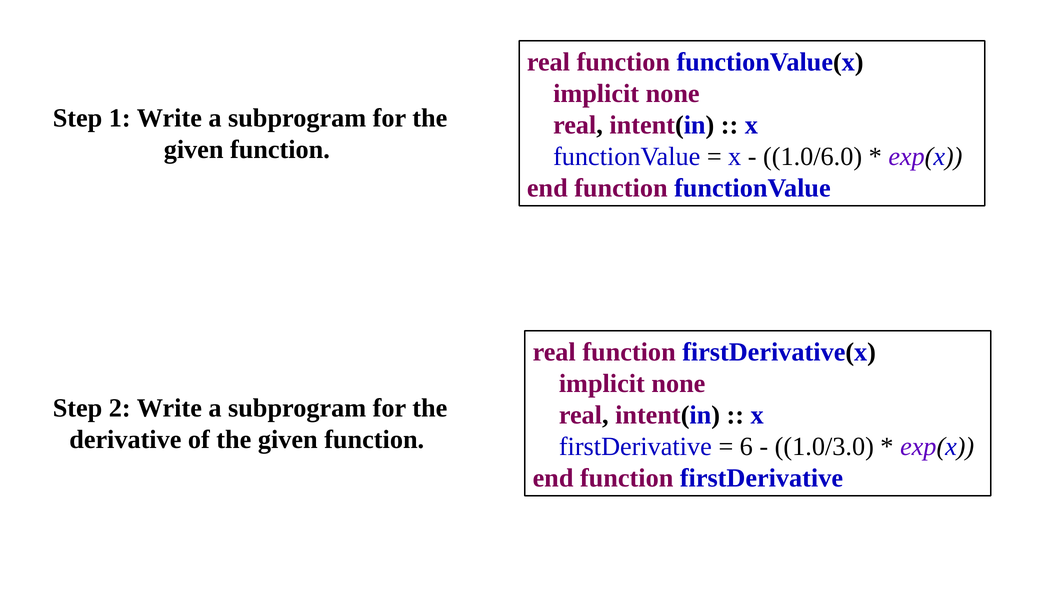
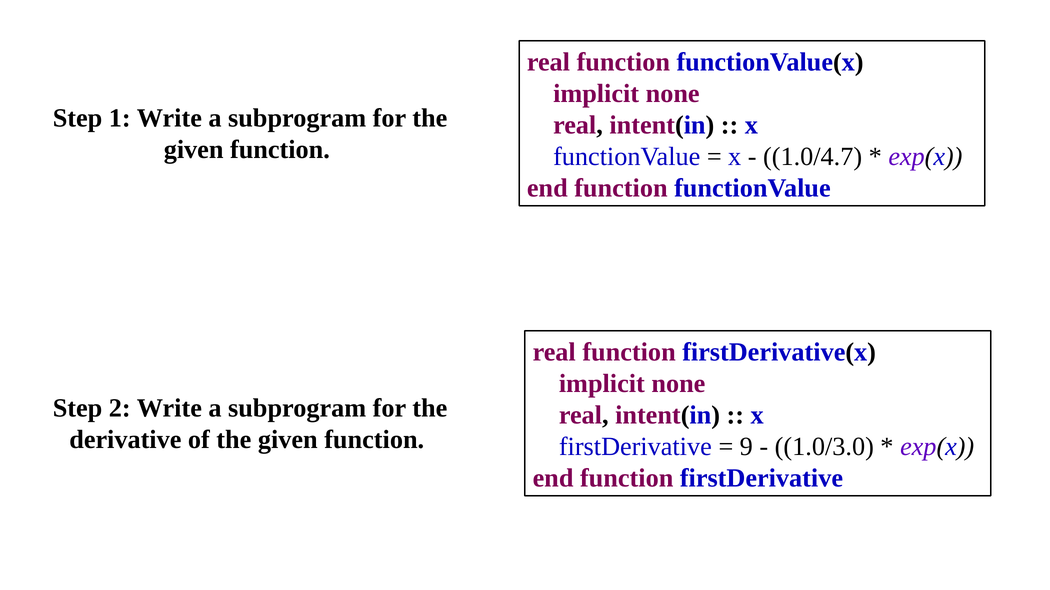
1.0/6.0: 1.0/6.0 -> 1.0/4.7
6: 6 -> 9
